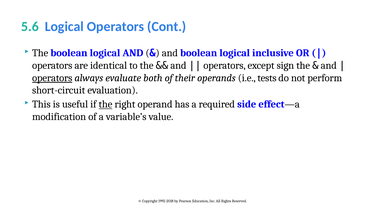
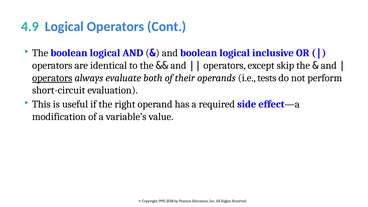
5.6: 5.6 -> 4.9
sign: sign -> skip
the at (106, 104) underline: present -> none
